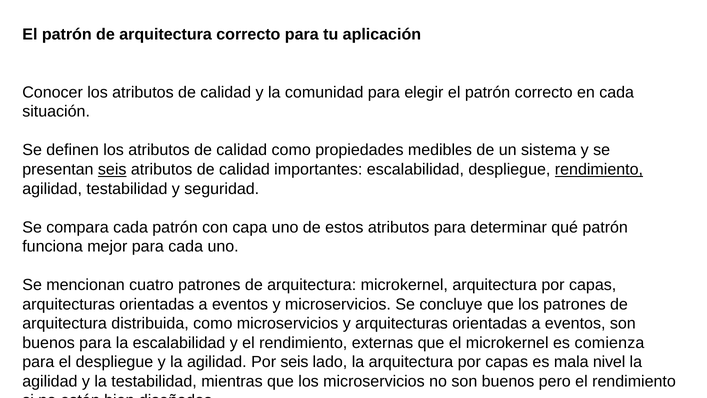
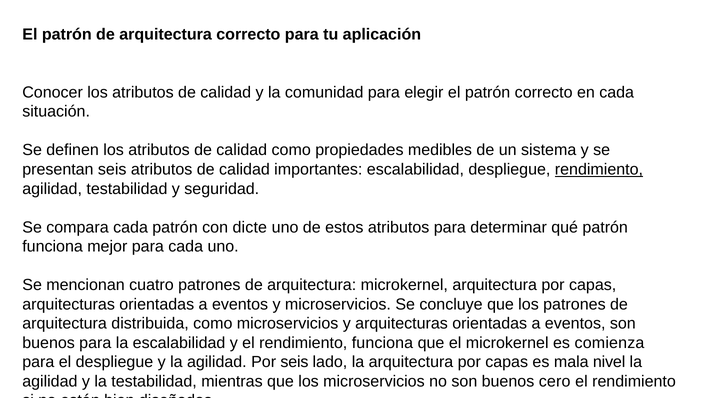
seis at (112, 169) underline: present -> none
capa: capa -> dicte
rendimiento externas: externas -> funciona
pero: pero -> cero
